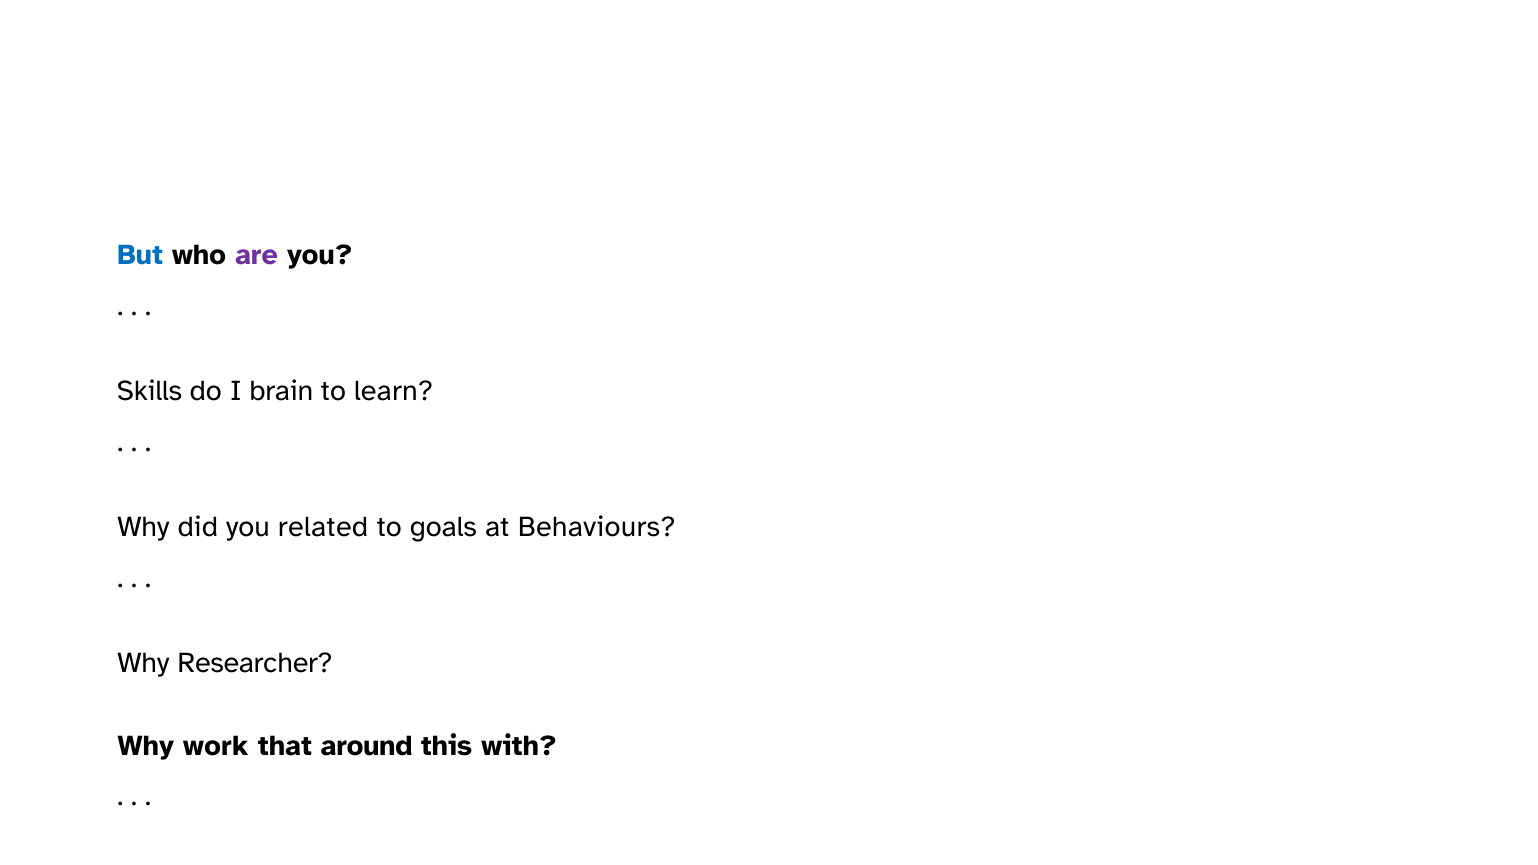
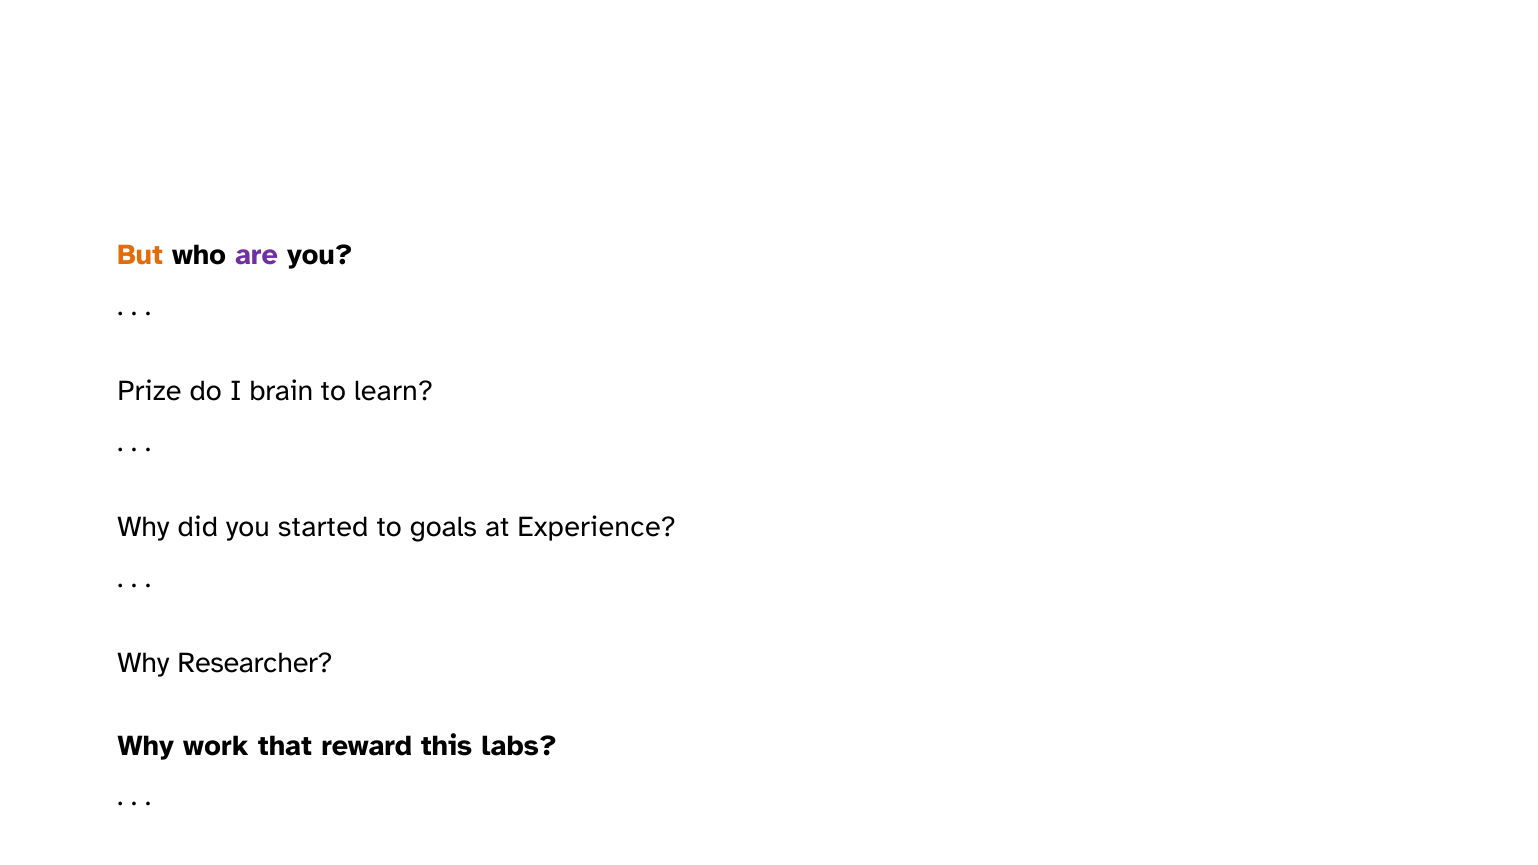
But colour: blue -> orange
Skills: Skills -> Prize
you related: related -> started
at Behaviours: Behaviours -> Experience
around: around -> reward
this with: with -> labs
